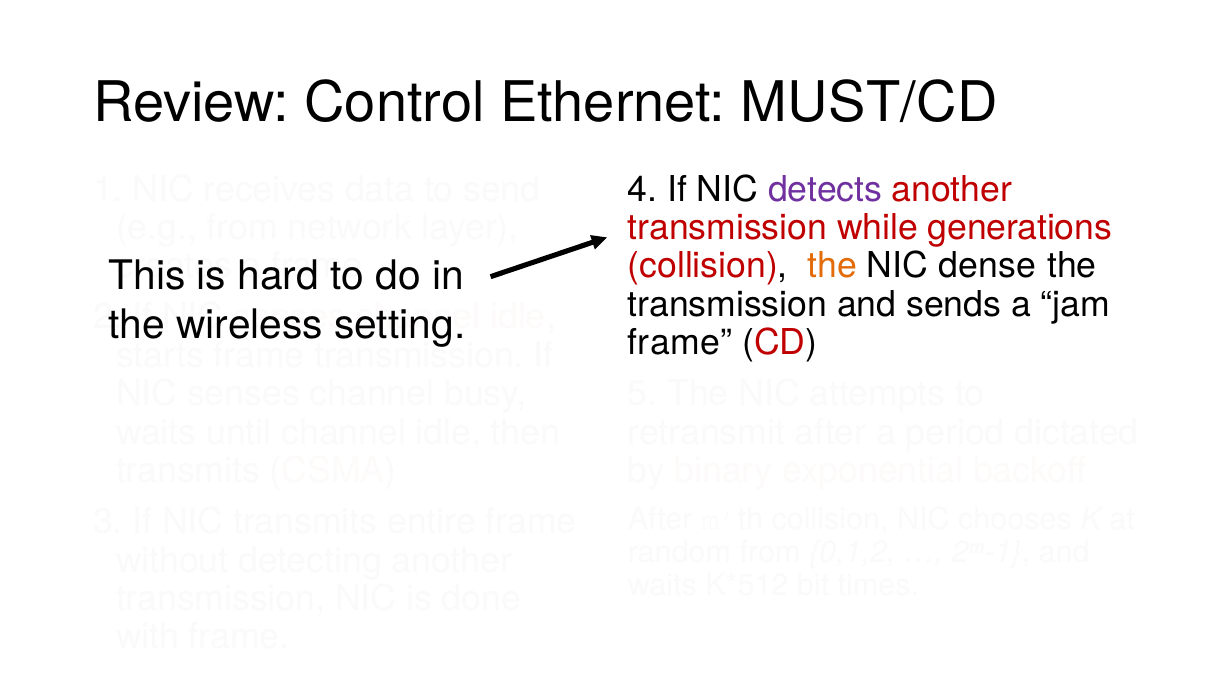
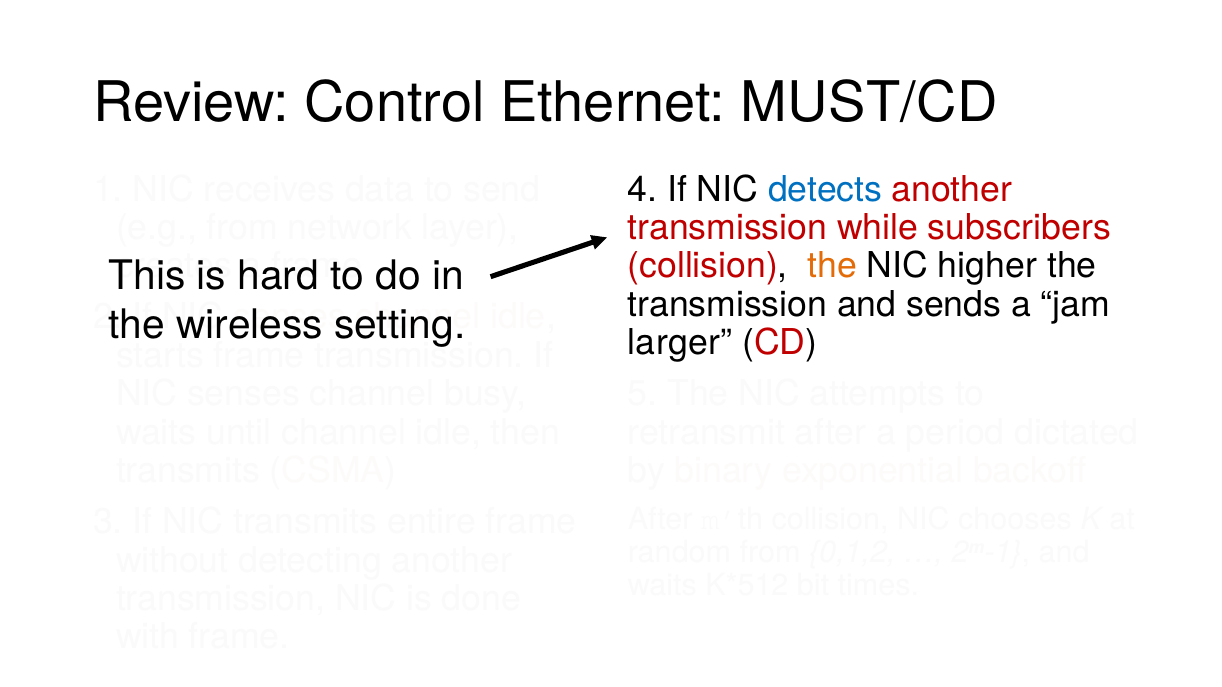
detects colour: purple -> blue
generations: generations -> subscribers
dense: dense -> higher
frame at (680, 343): frame -> larger
